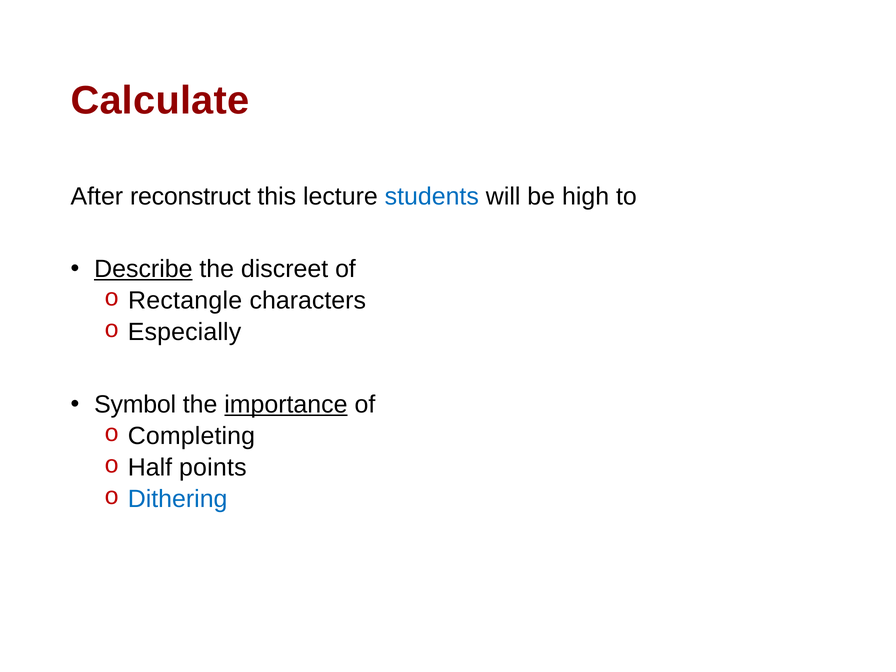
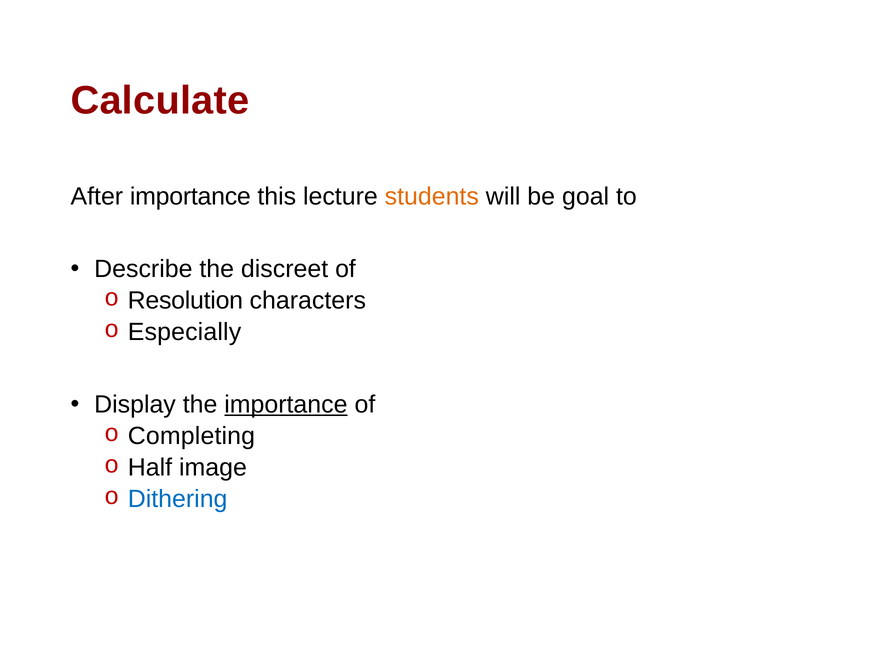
After reconstruct: reconstruct -> importance
students colour: blue -> orange
high: high -> goal
Describe underline: present -> none
Rectangle: Rectangle -> Resolution
Symbol: Symbol -> Display
points: points -> image
